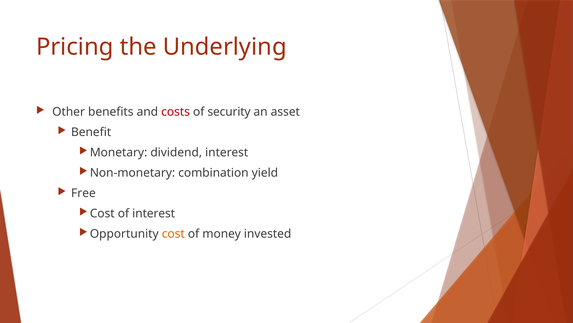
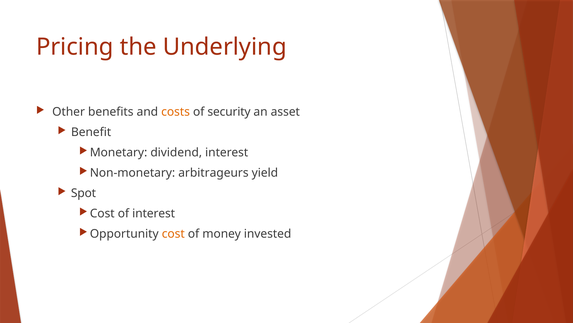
costs colour: red -> orange
combination: combination -> arbitrageurs
Free: Free -> Spot
